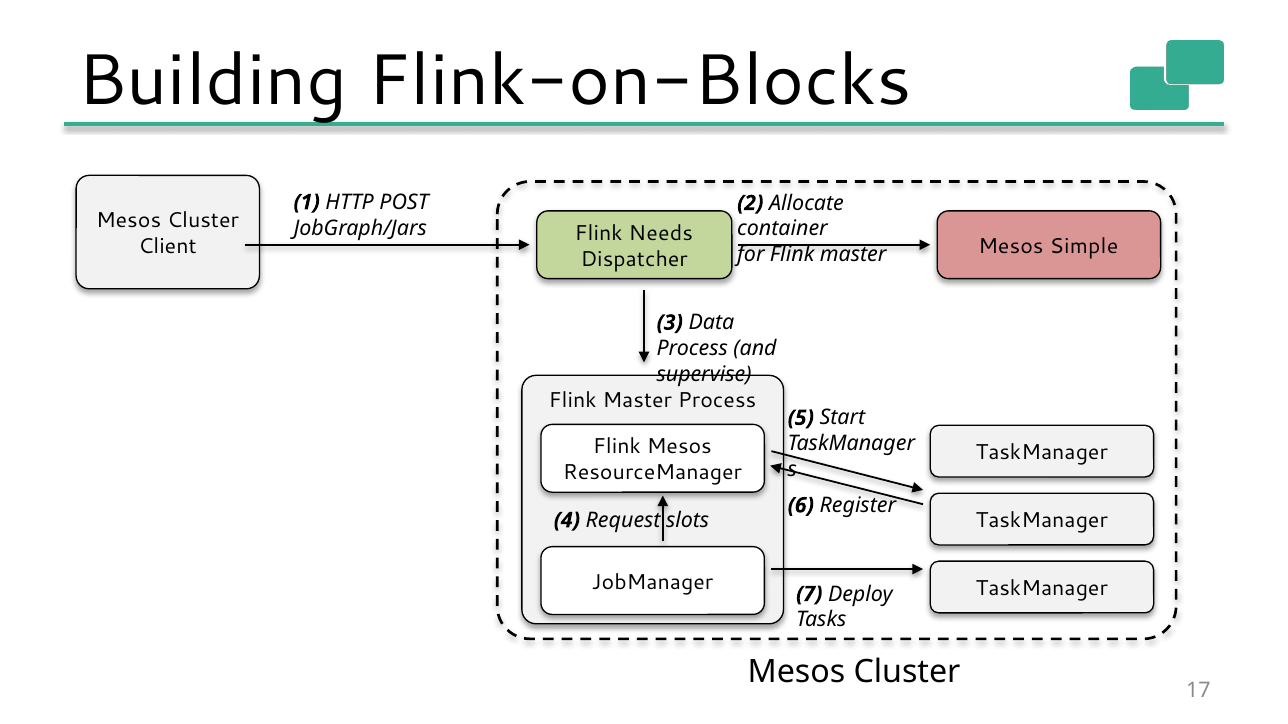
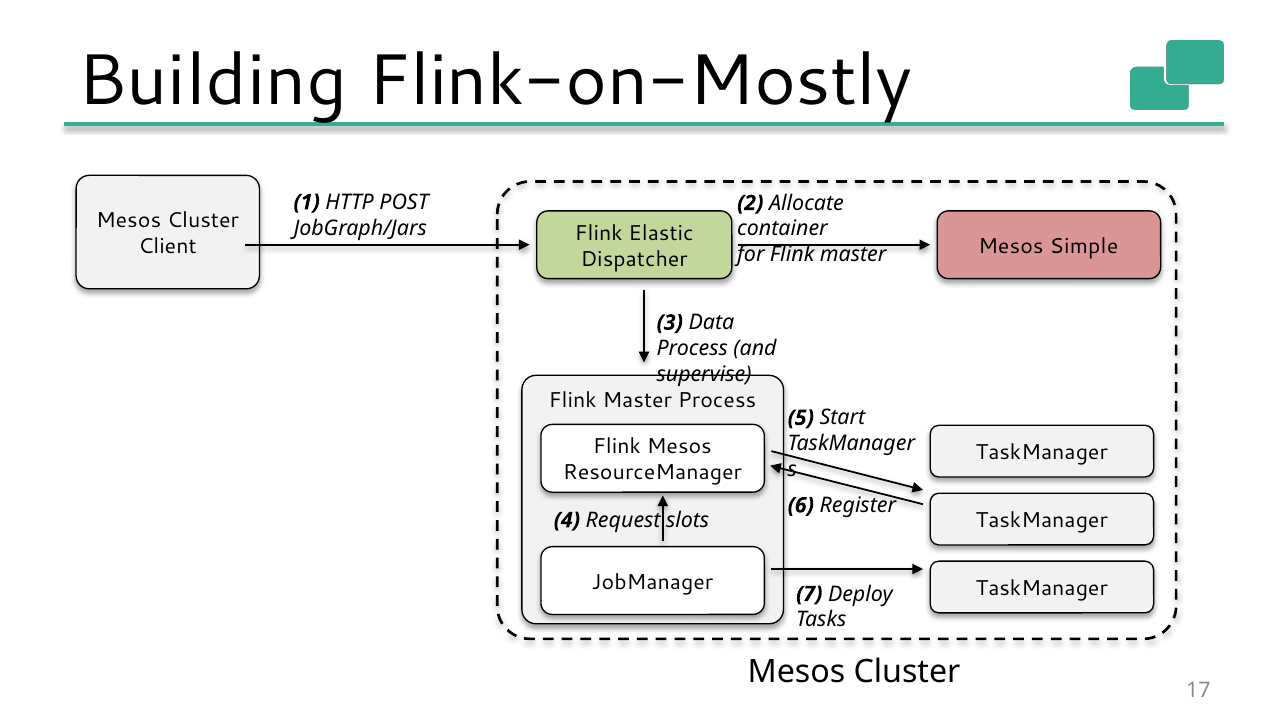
Flink-on-Blocks: Flink-on-Blocks -> Flink-on-Mostly
Needs: Needs -> Elastic
